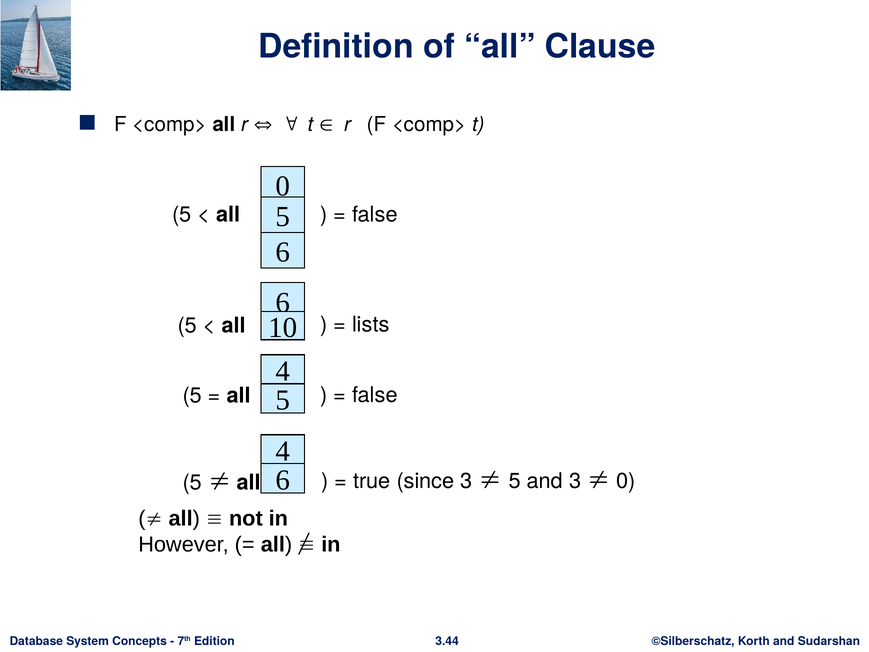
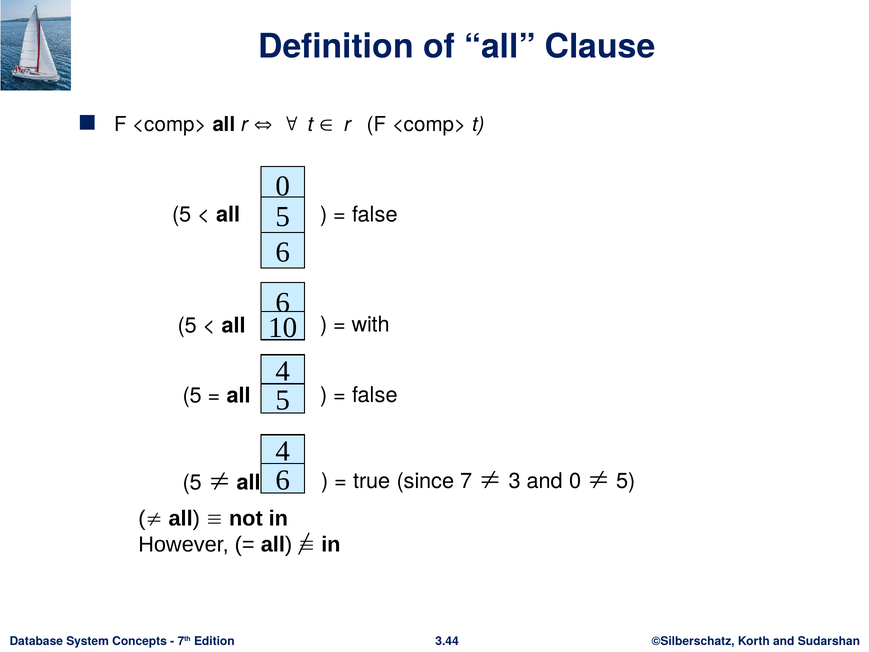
lists: lists -> with
since 3: 3 -> 7
5 at (515, 481): 5 -> 3
and 3: 3 -> 0
0 at (626, 481): 0 -> 5
